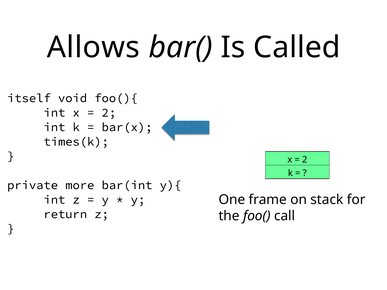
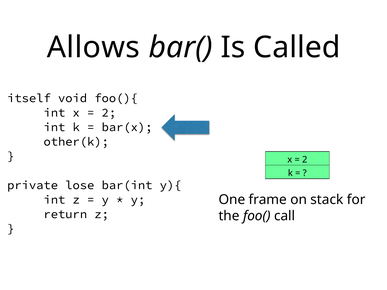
times(k: times(k -> other(k
more: more -> lose
